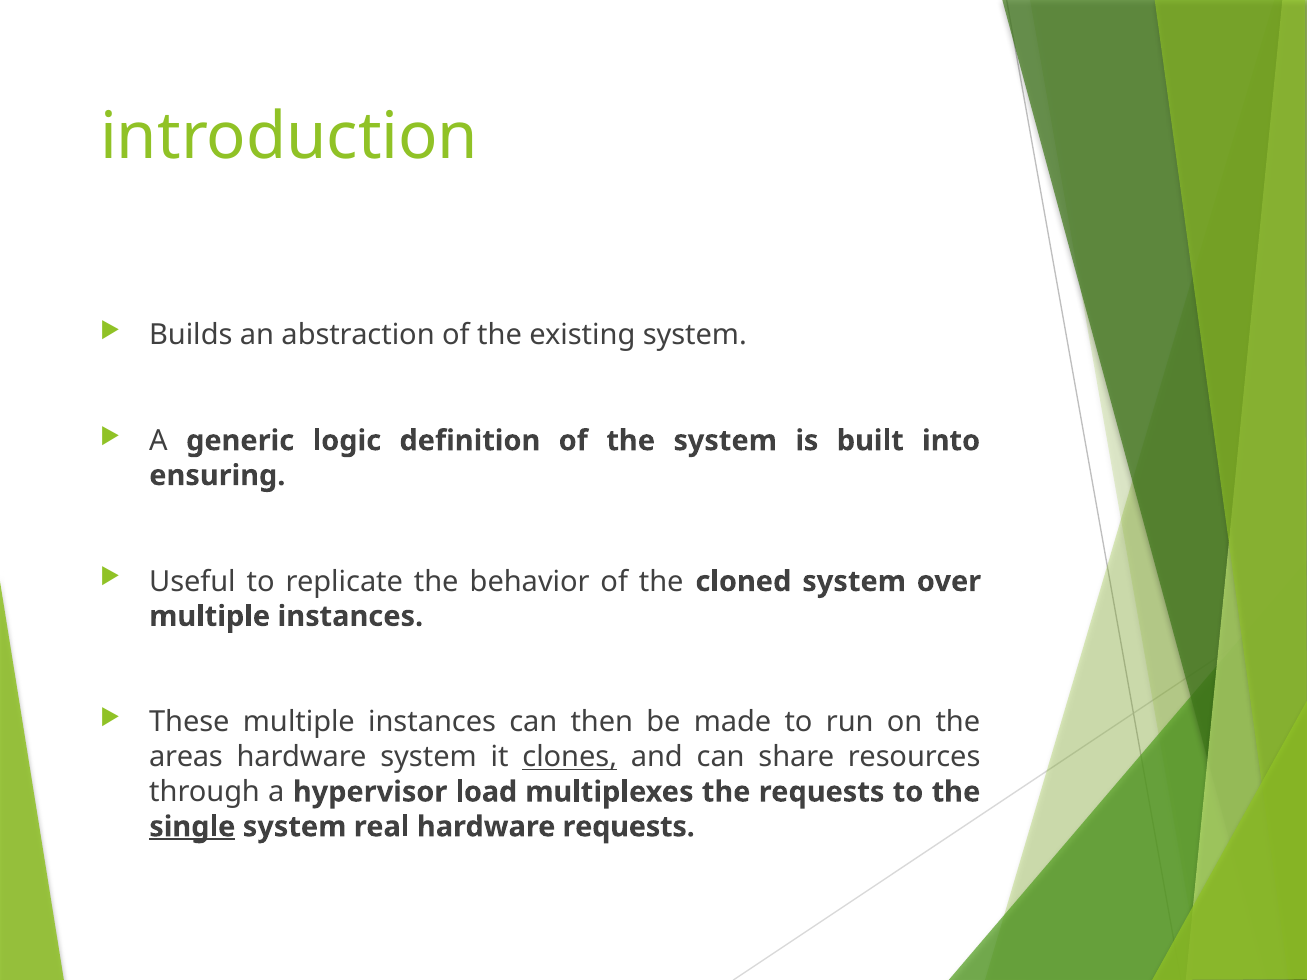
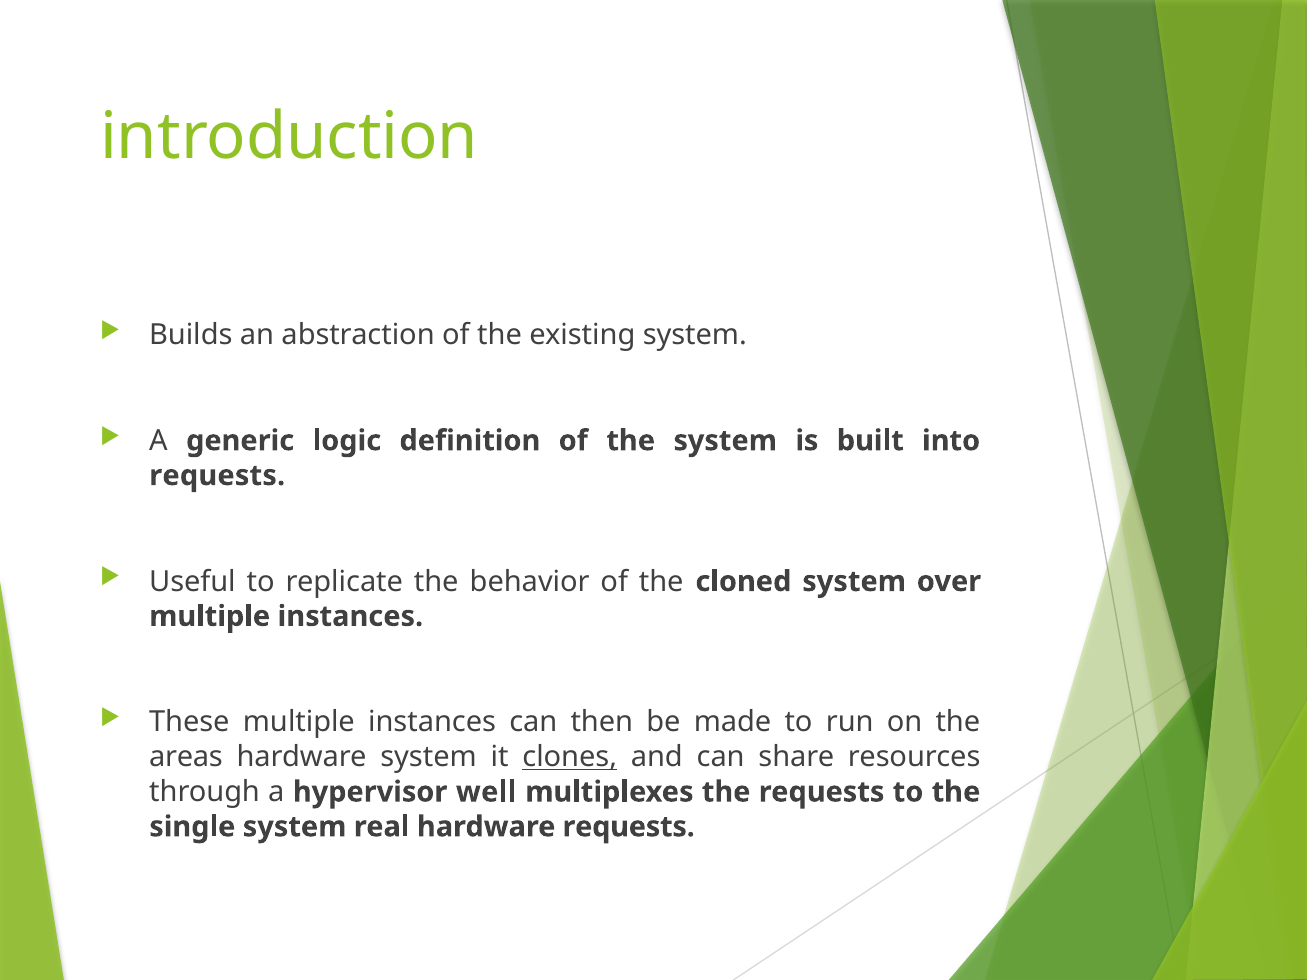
ensuring at (217, 476): ensuring -> requests
load: load -> well
single underline: present -> none
